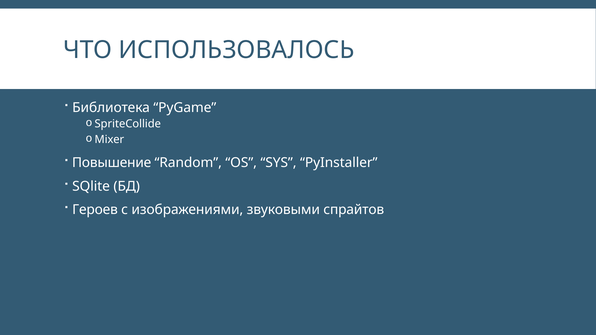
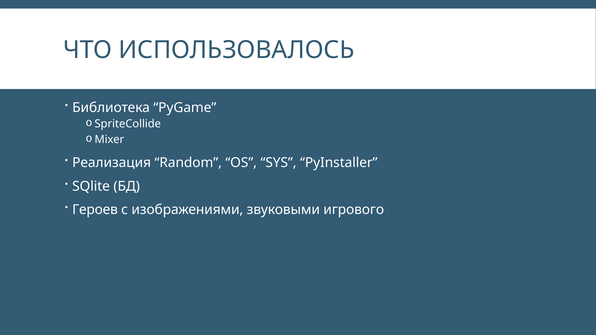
Повышение: Повышение -> Реализация
спрайтов: спрайтов -> игрового
